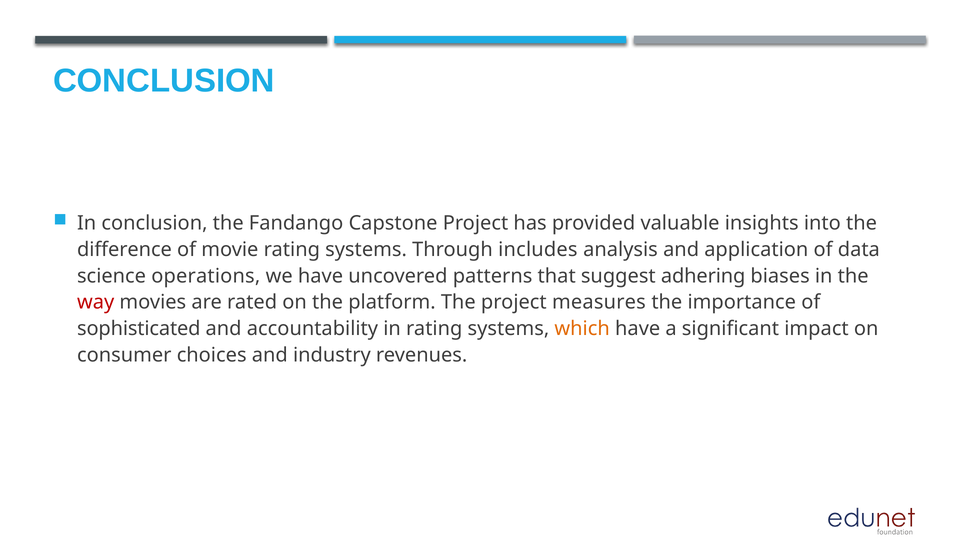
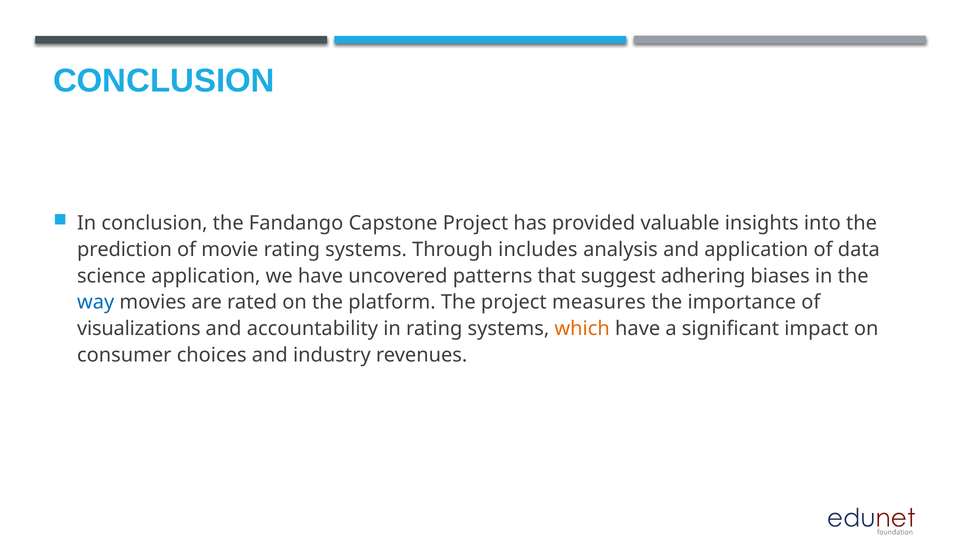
difference: difference -> prediction
science operations: operations -> application
way colour: red -> blue
sophisticated: sophisticated -> visualizations
